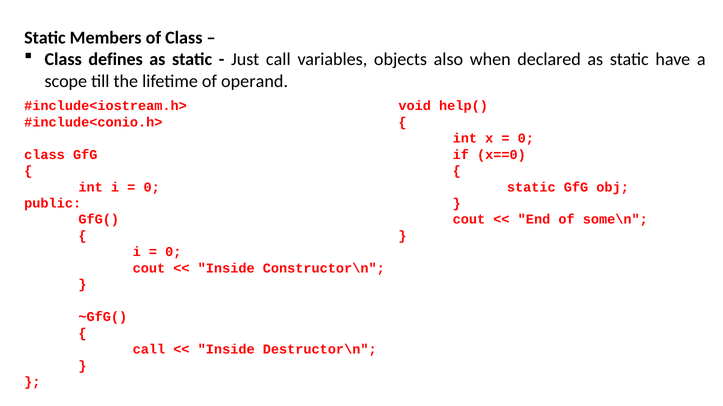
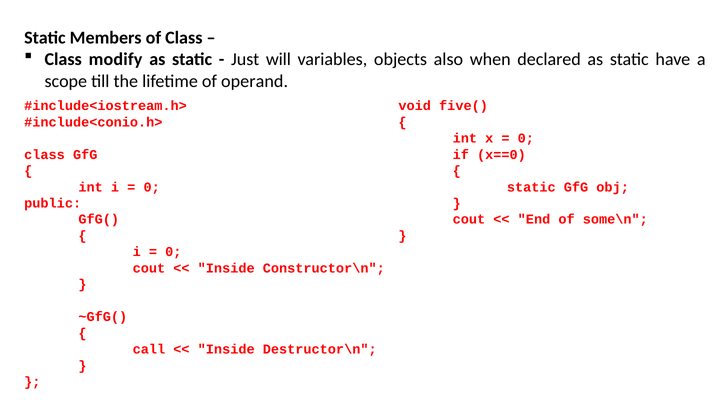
defines: defines -> modify
Just call: call -> will
help(: help( -> five(
